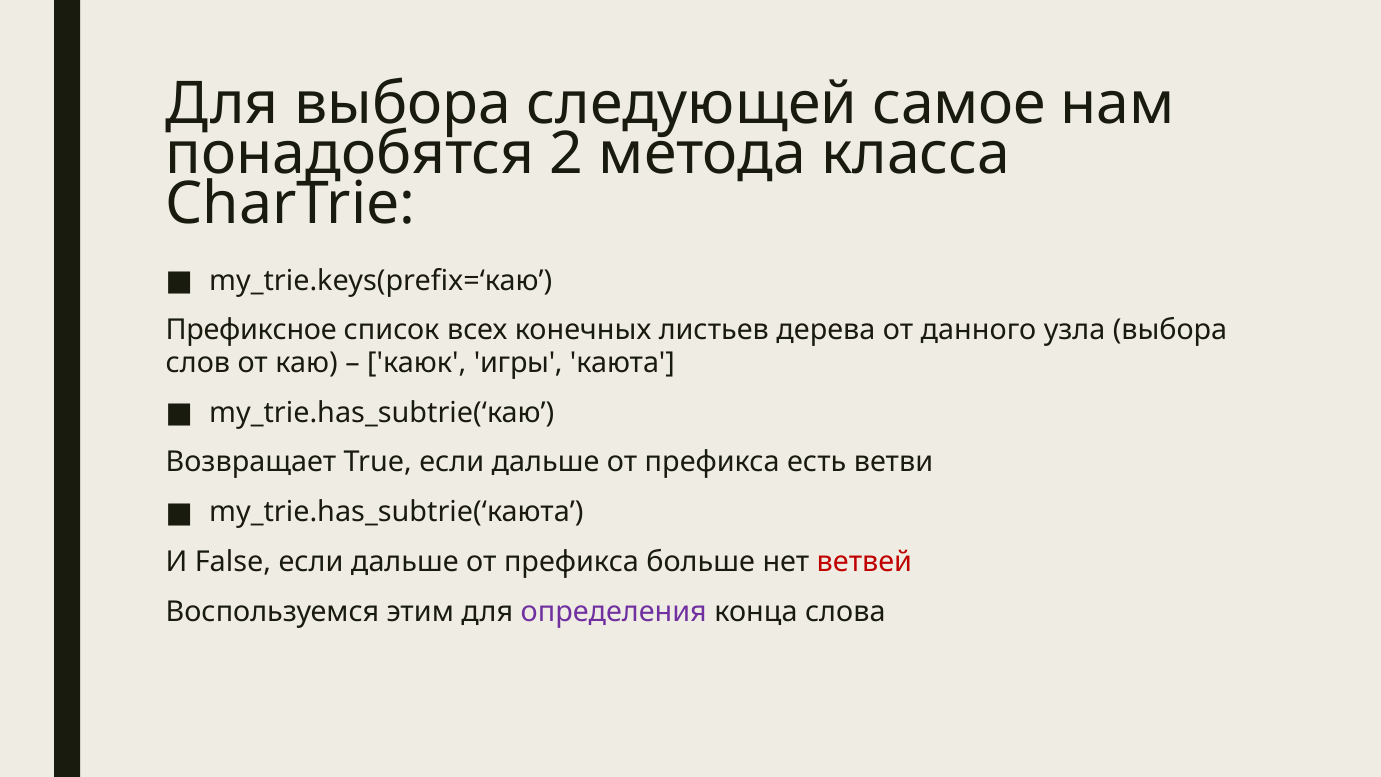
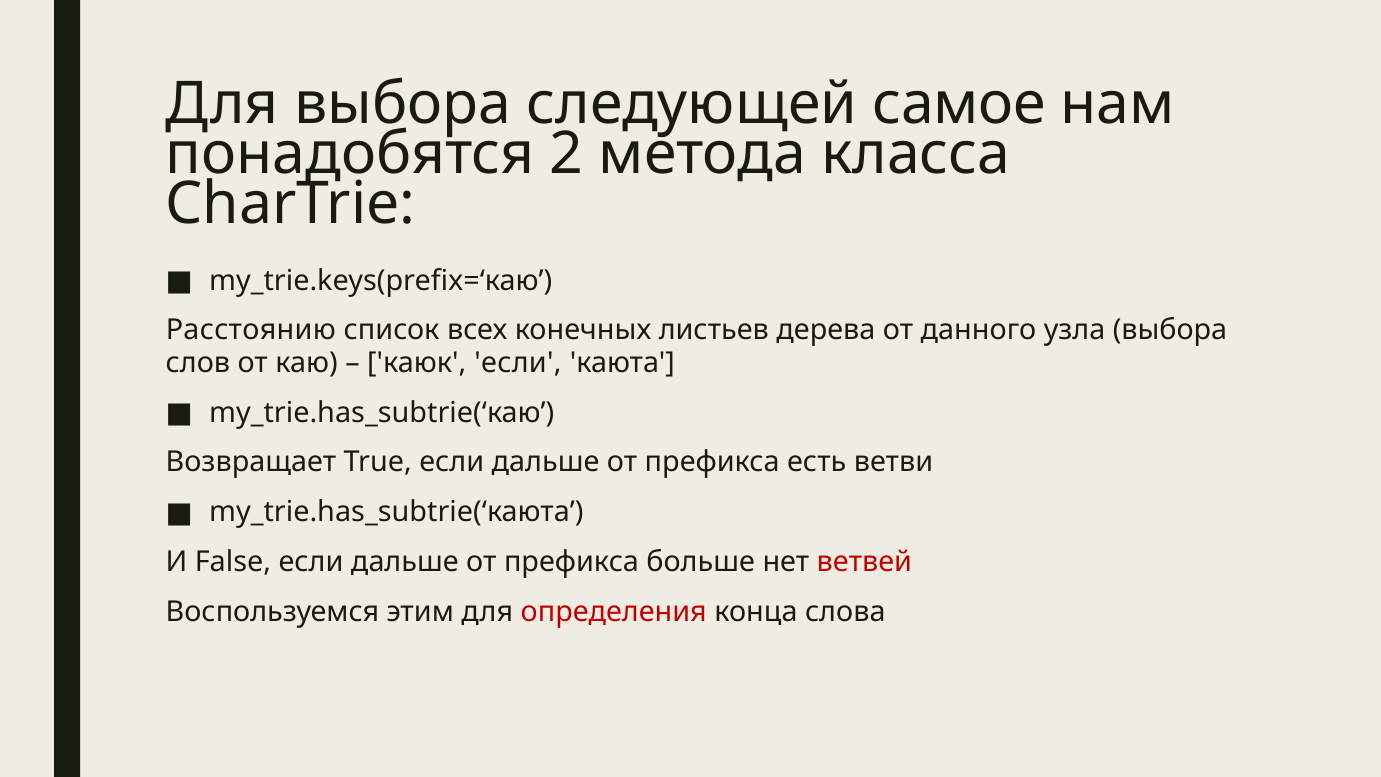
Префиксное: Префиксное -> Расстоянию
каюк игры: игры -> если
определения colour: purple -> red
